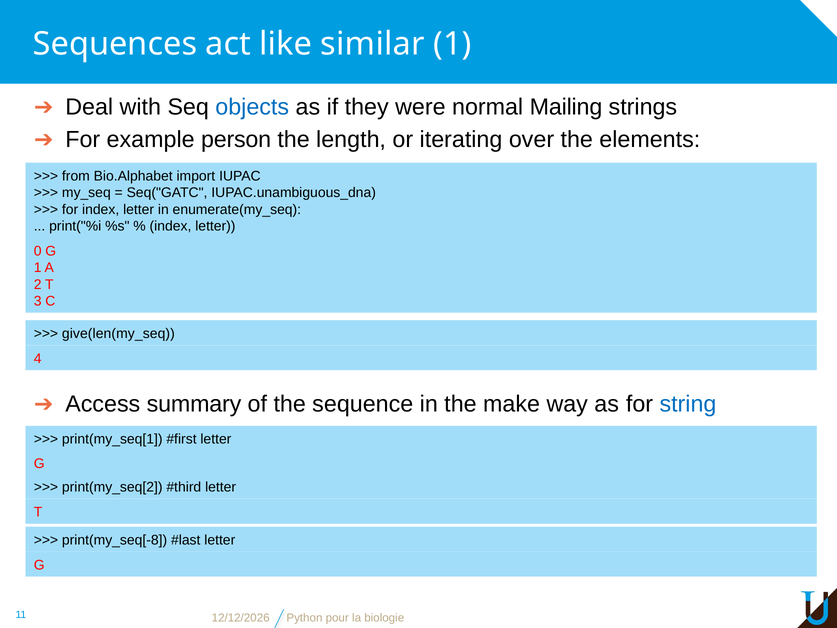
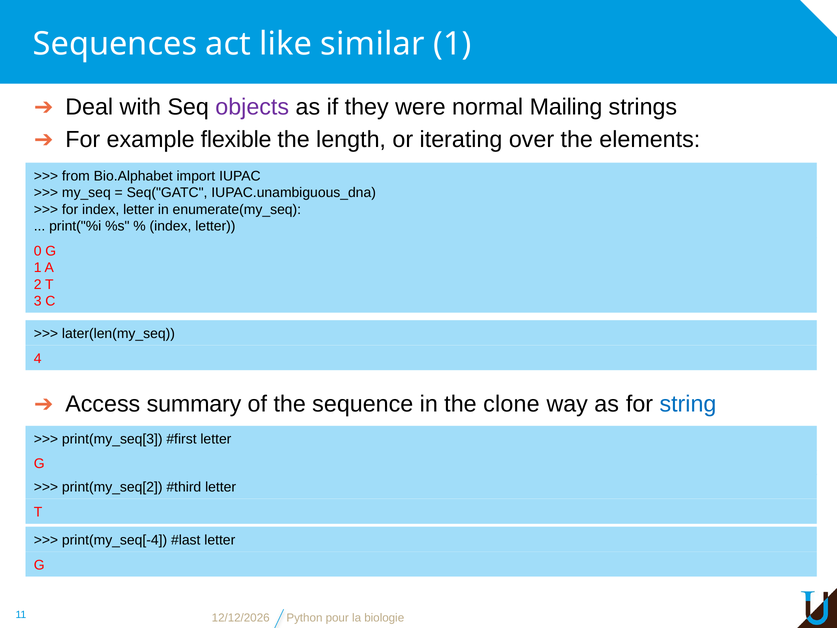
objects colour: blue -> purple
person: person -> flexible
give(len(my_seq: give(len(my_seq -> later(len(my_seq
make: make -> clone
print(my_seq[1: print(my_seq[1 -> print(my_seq[3
print(my_seq[-8: print(my_seq[-8 -> print(my_seq[-4
